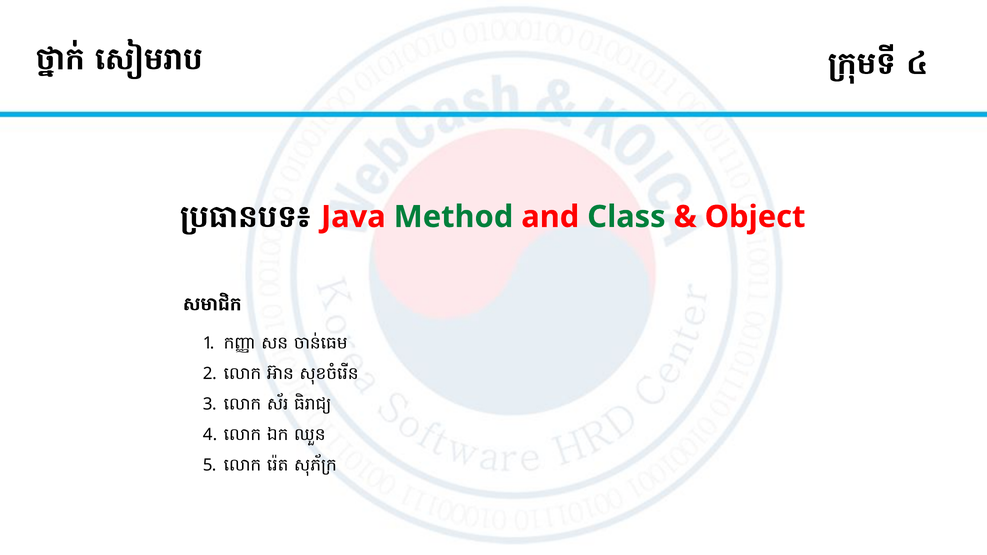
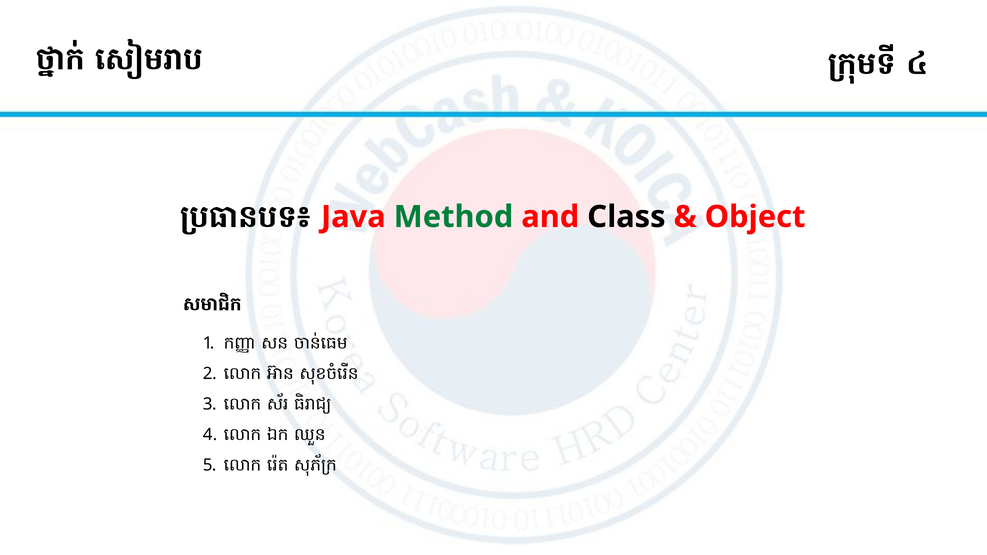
Class colour: green -> black
